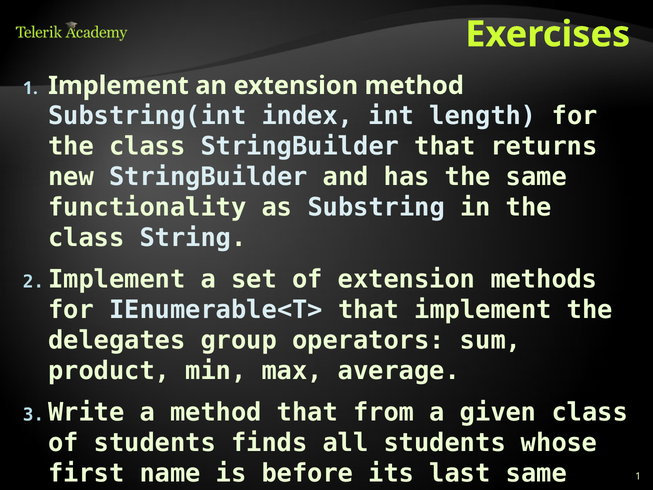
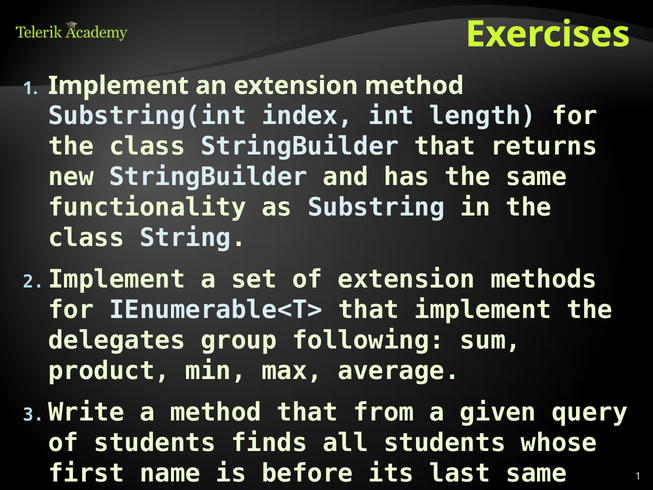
group operators: operators -> following
given class: class -> query
